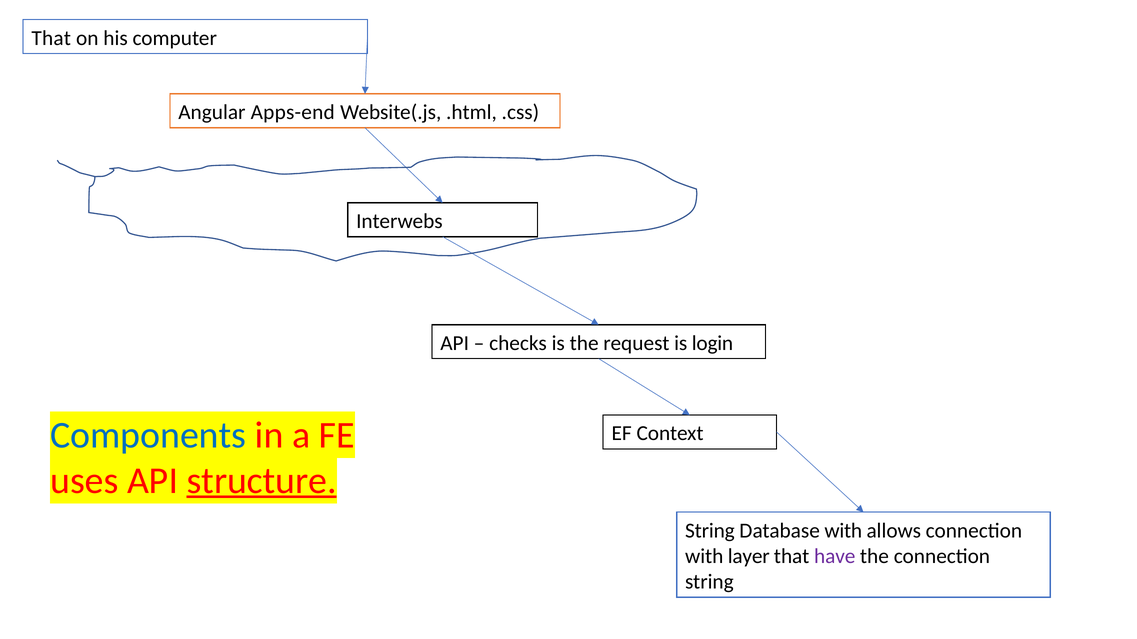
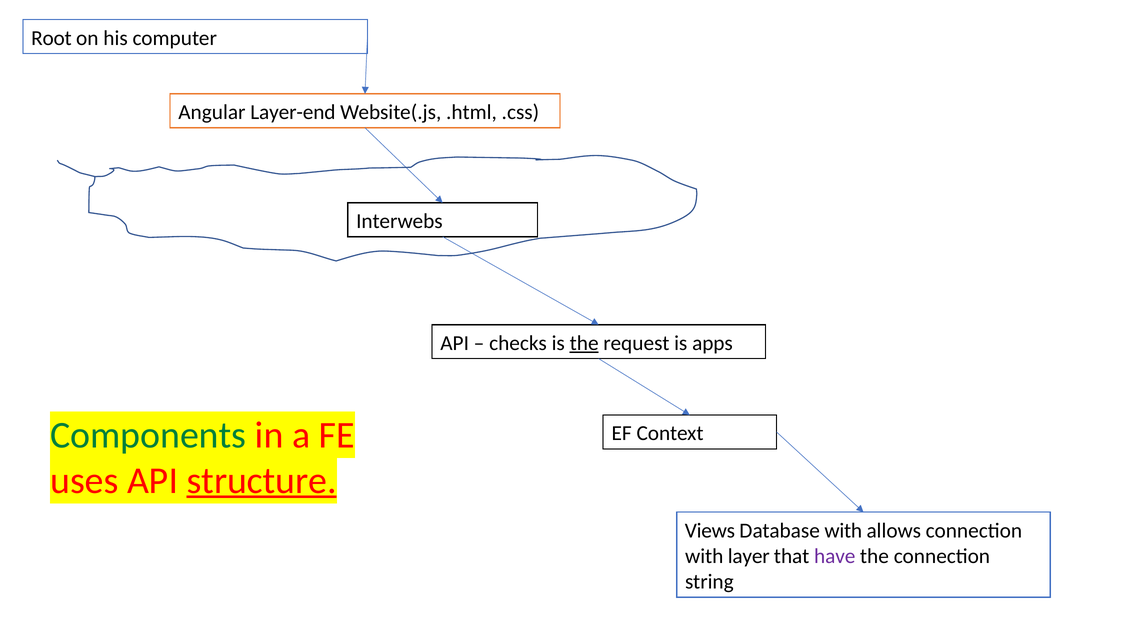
That at (51, 38): That -> Root
Apps-end: Apps-end -> Layer-end
the at (584, 343) underline: none -> present
login: login -> apps
Components colour: blue -> green
String at (710, 531): String -> Views
